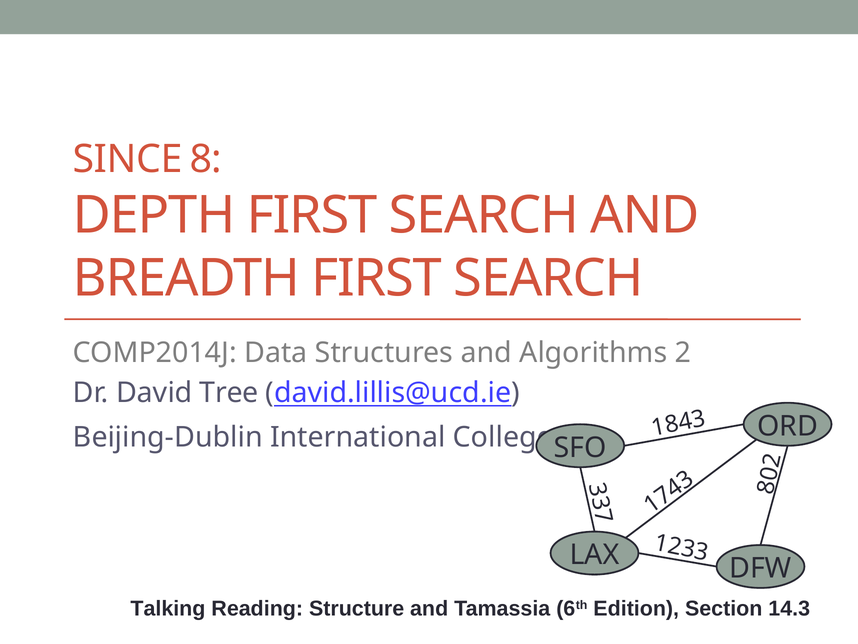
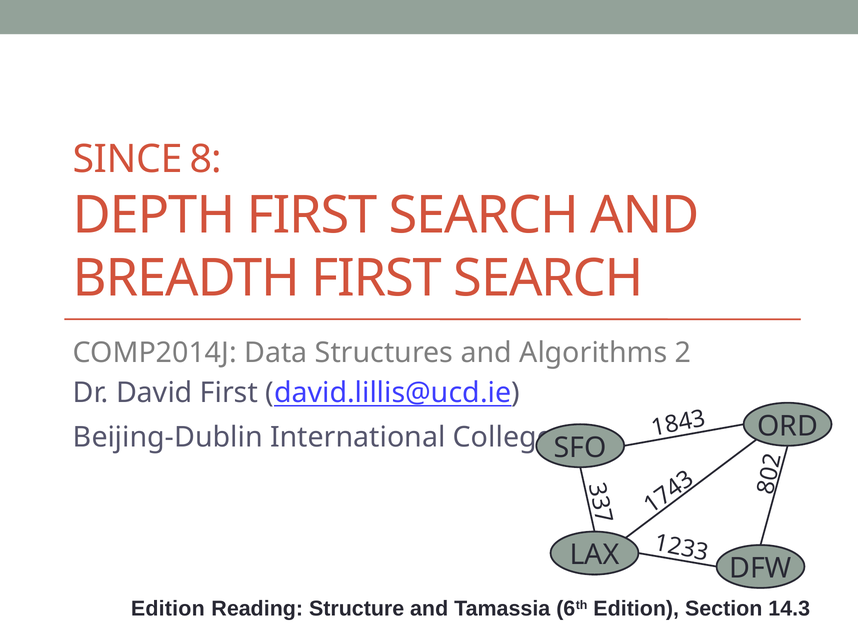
David Tree: Tree -> First
Talking at (168, 608): Talking -> Edition
